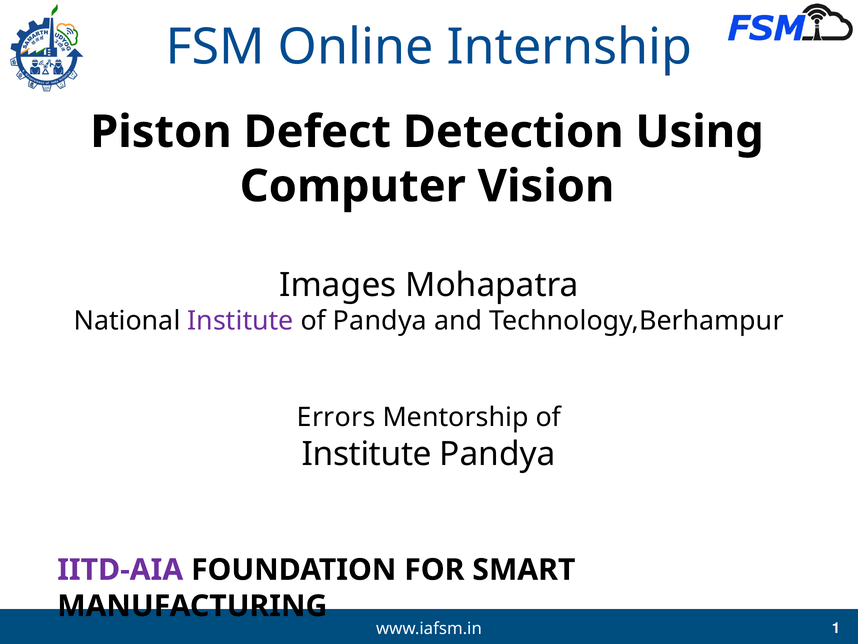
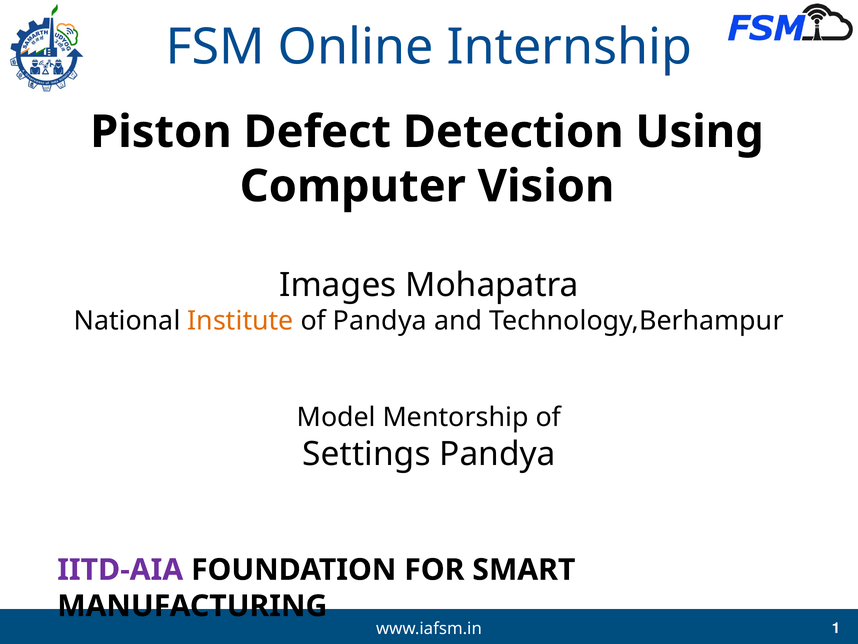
Institute at (241, 321) colour: purple -> orange
Errors: Errors -> Model
Institute at (367, 454): Institute -> Settings
